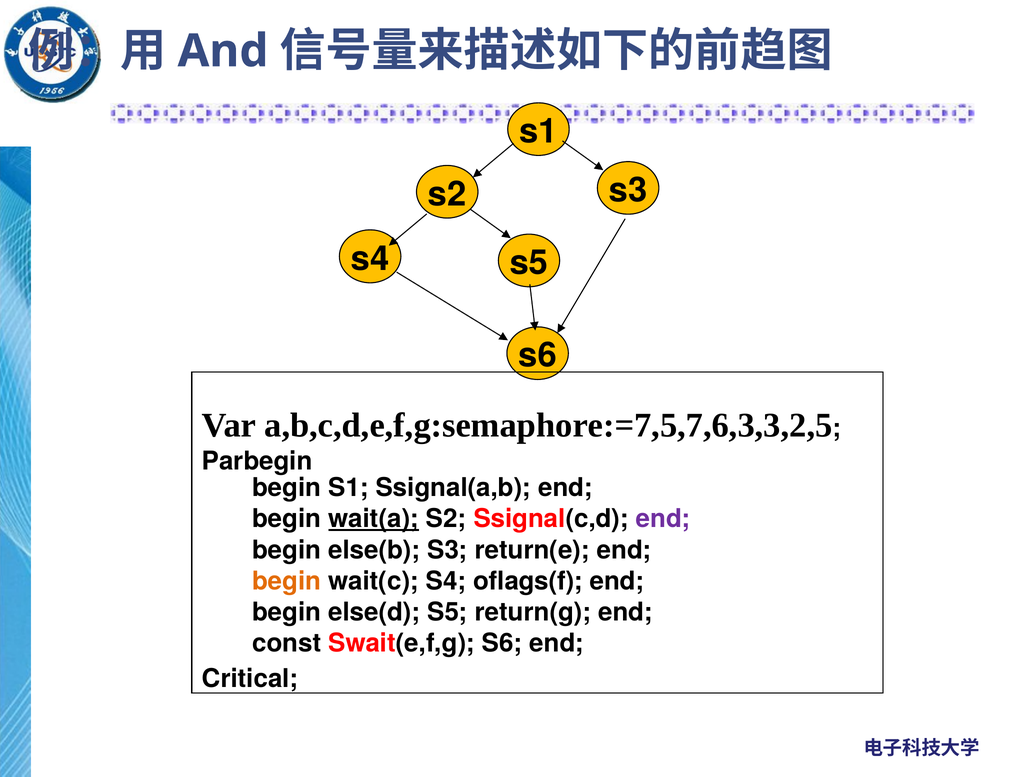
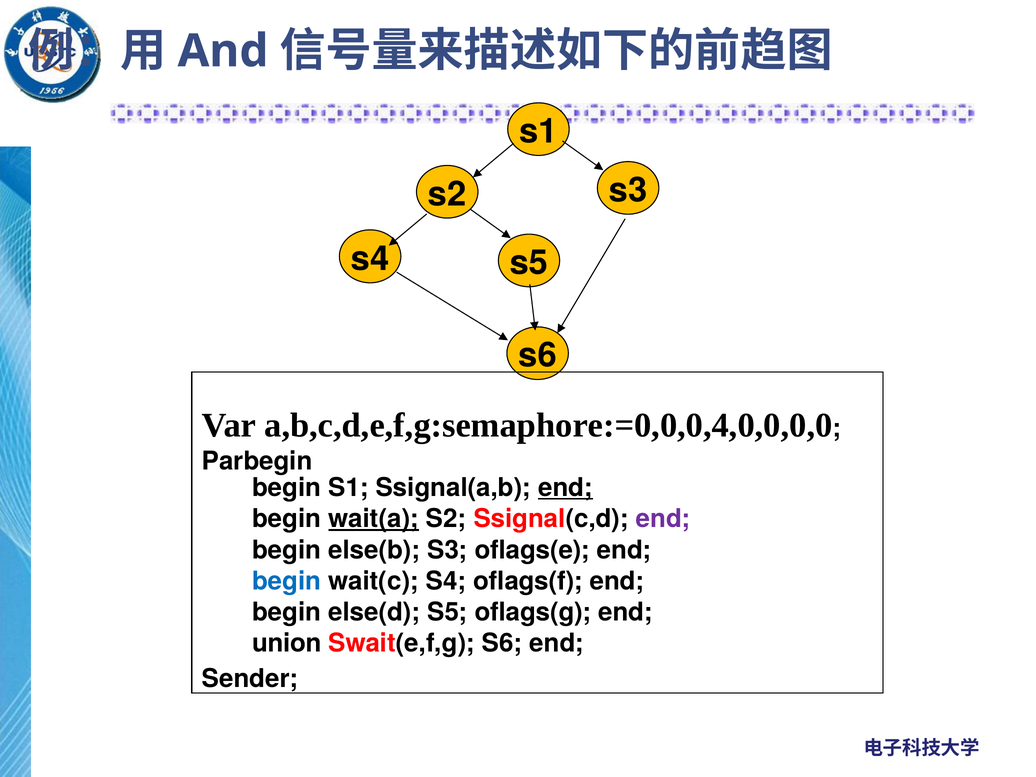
a,b,c,d,e,f,g:semaphore:=7,5,7,6,3,3,2,5: a,b,c,d,e,f,g:semaphore:=7,5,7,6,3,3,2,5 -> a,b,c,d,e,f,g:semaphore:=0,0,0,4,0,0,0,0
end at (565, 488) underline: none -> present
return(e: return(e -> oflags(e
begin at (287, 581) colour: orange -> blue
return(g: return(g -> oflags(g
const: const -> union
Critical: Critical -> Sender
